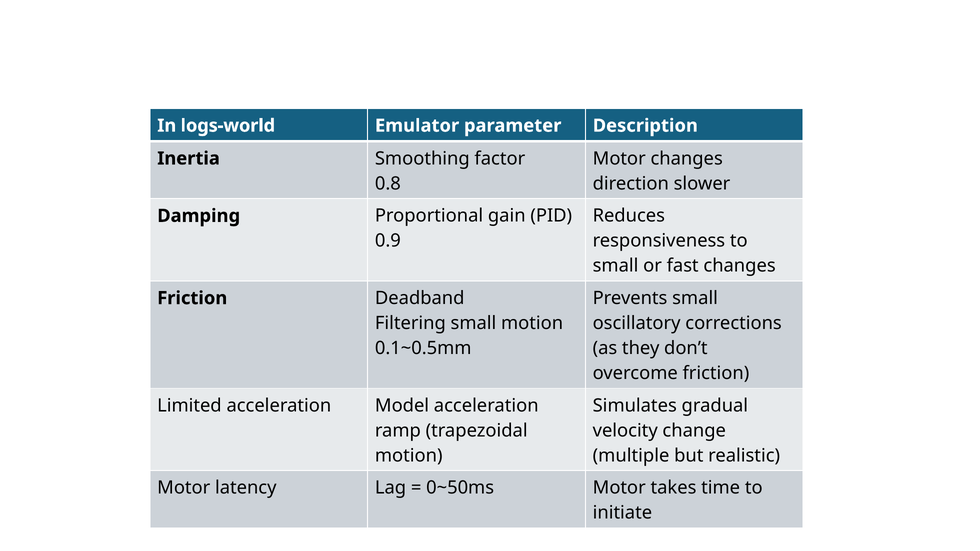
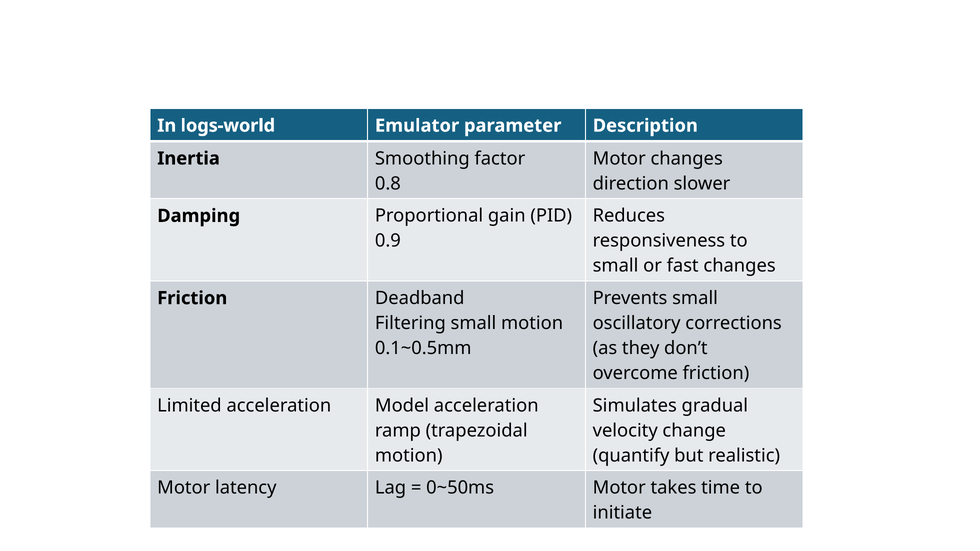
multiple: multiple -> quantify
